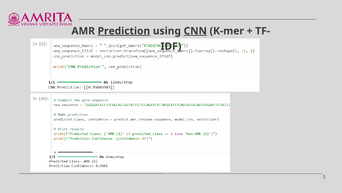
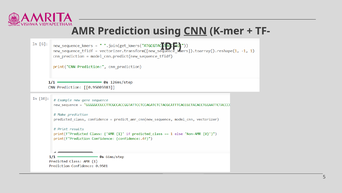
Prediction underline: present -> none
